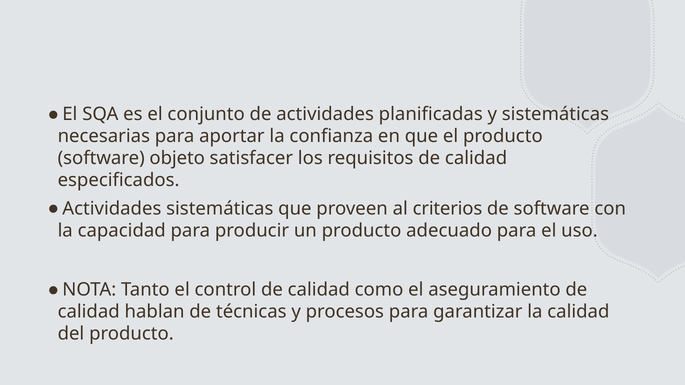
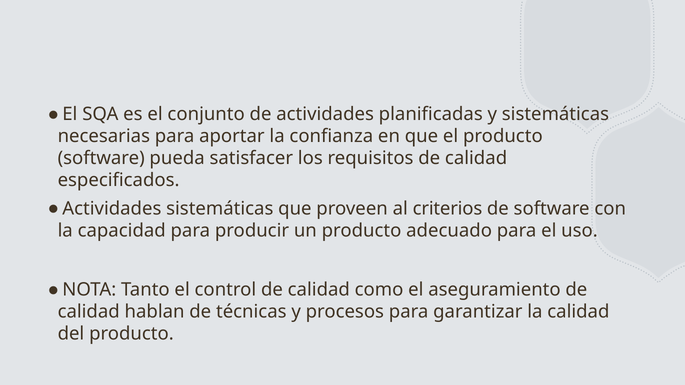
objeto: objeto -> pueda
